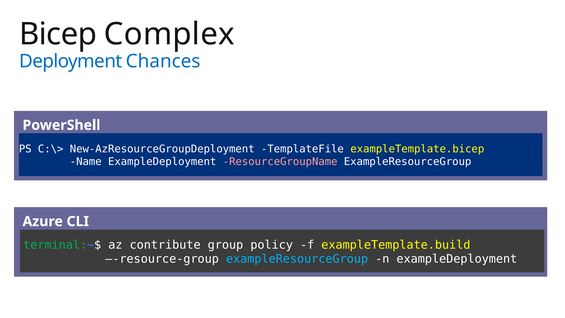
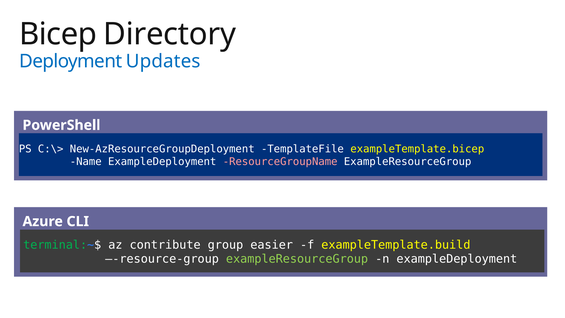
Complex: Complex -> Directory
Chances: Chances -> Updates
policy: policy -> easier
exampleResourceGroup at (297, 259) colour: light blue -> light green
